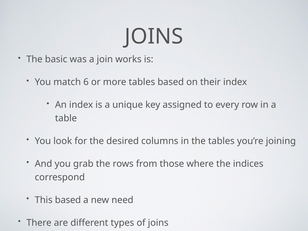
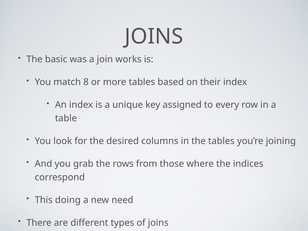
6: 6 -> 8
This based: based -> doing
